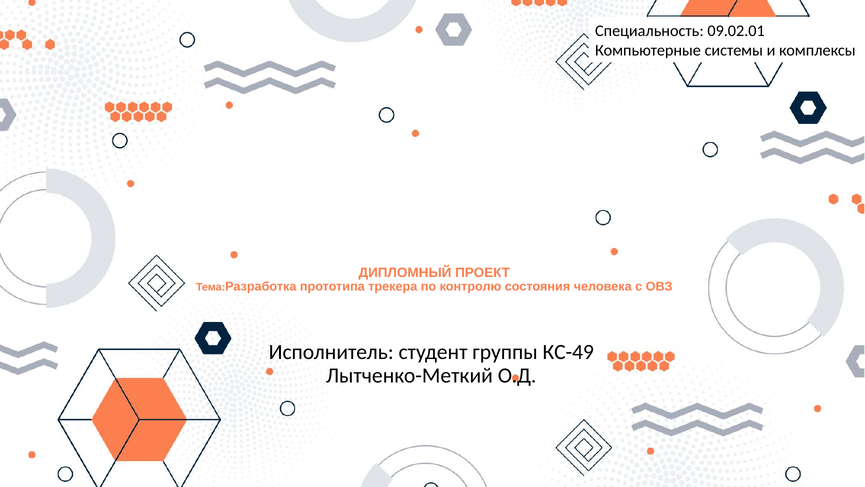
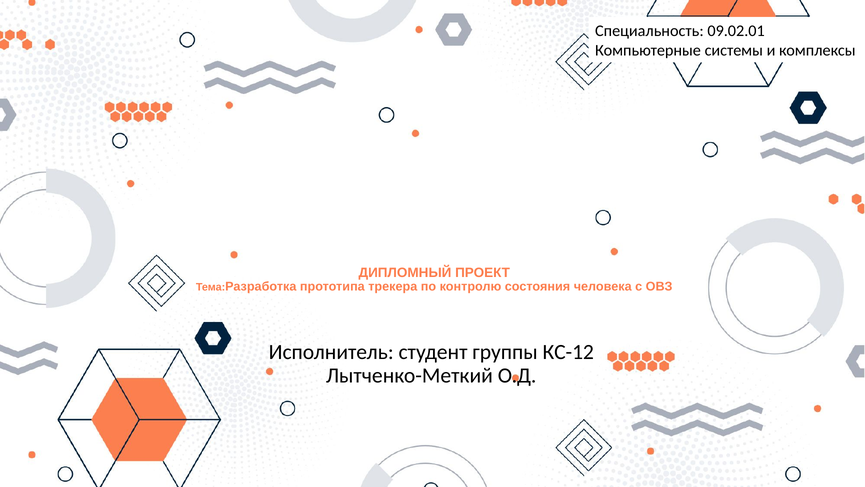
КС-49: КС-49 -> КС-12
